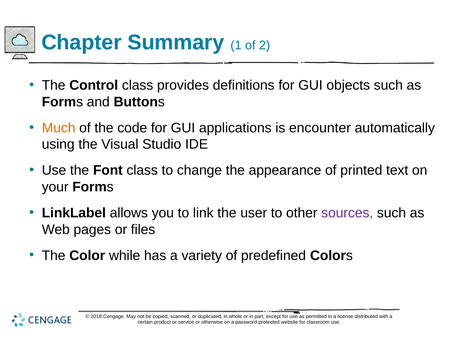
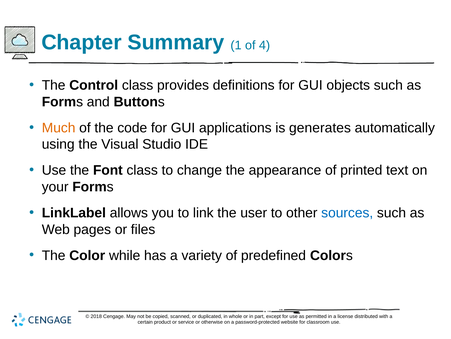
2: 2 -> 4
encounter: encounter -> generates
sources colour: purple -> blue
